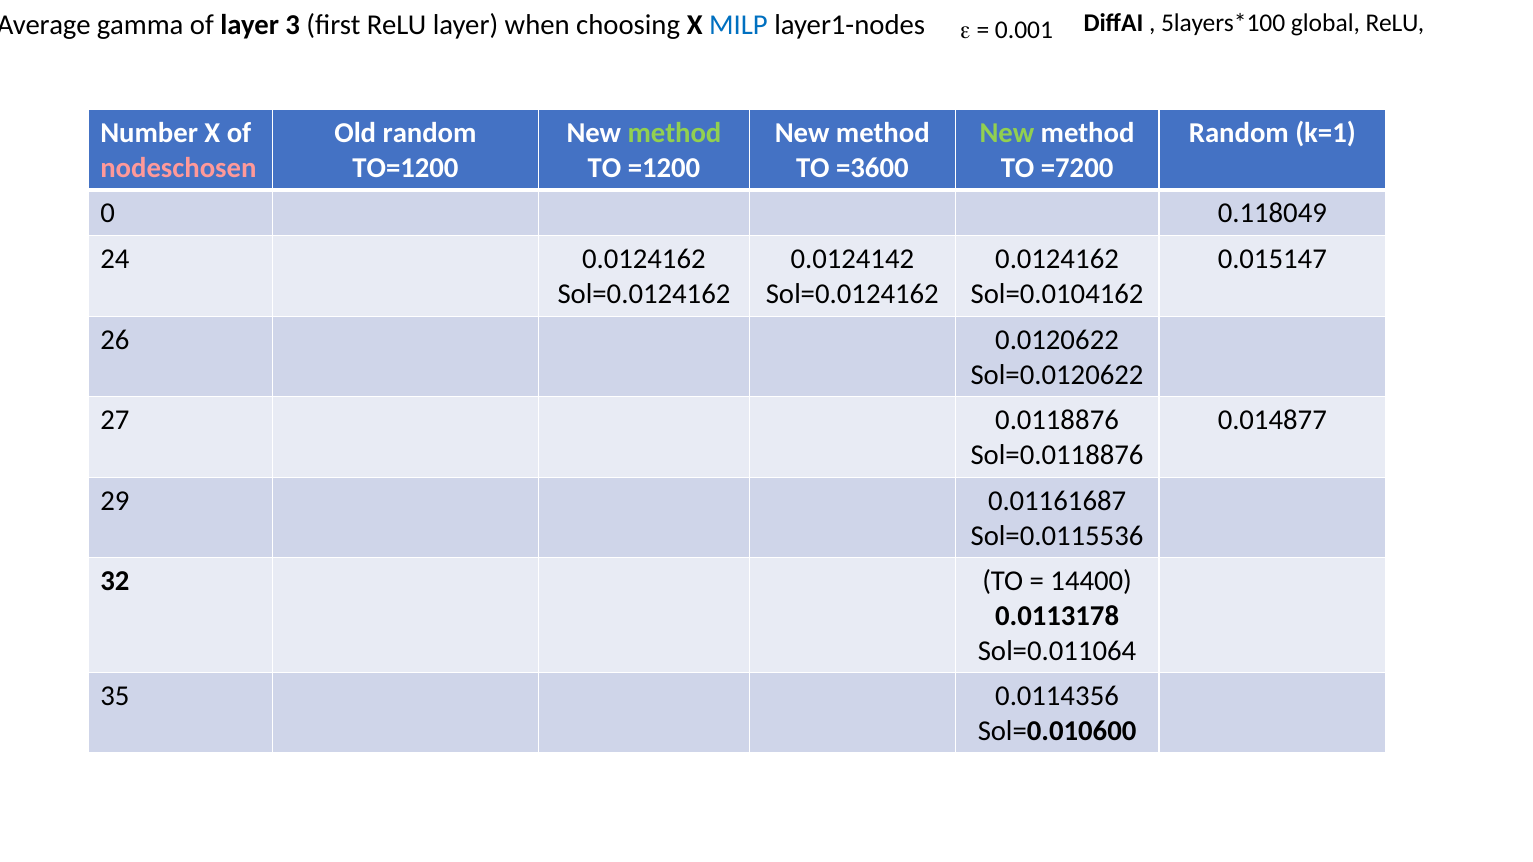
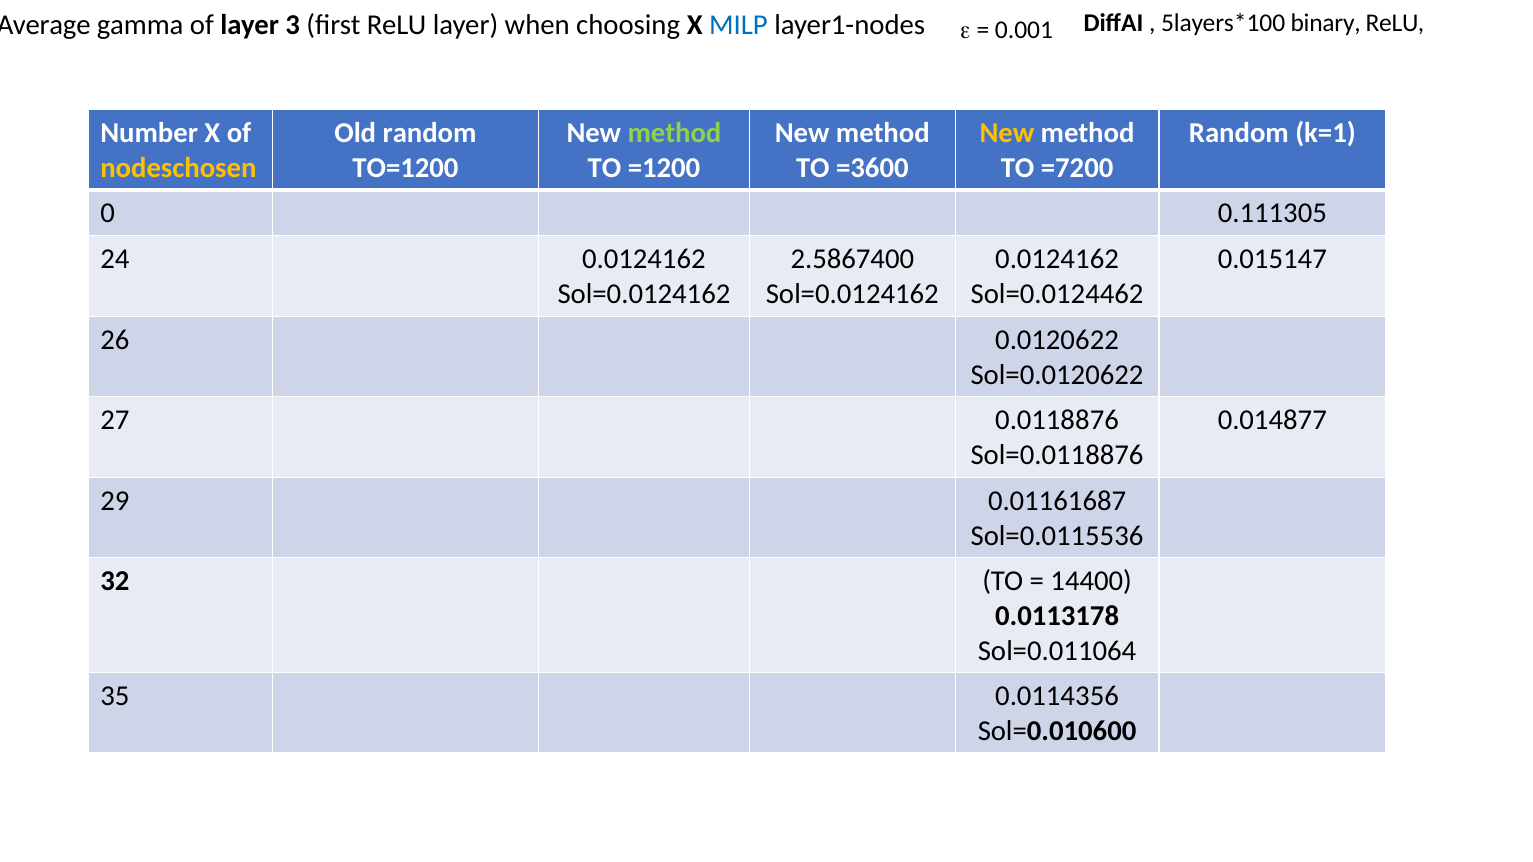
global: global -> binary
New at (1007, 133) colour: light green -> yellow
nodeschosen colour: pink -> yellow
0.118049: 0.118049 -> 0.111305
0.0124142: 0.0124142 -> 2.5867400
Sol=0.0104162: Sol=0.0104162 -> Sol=0.0124462
